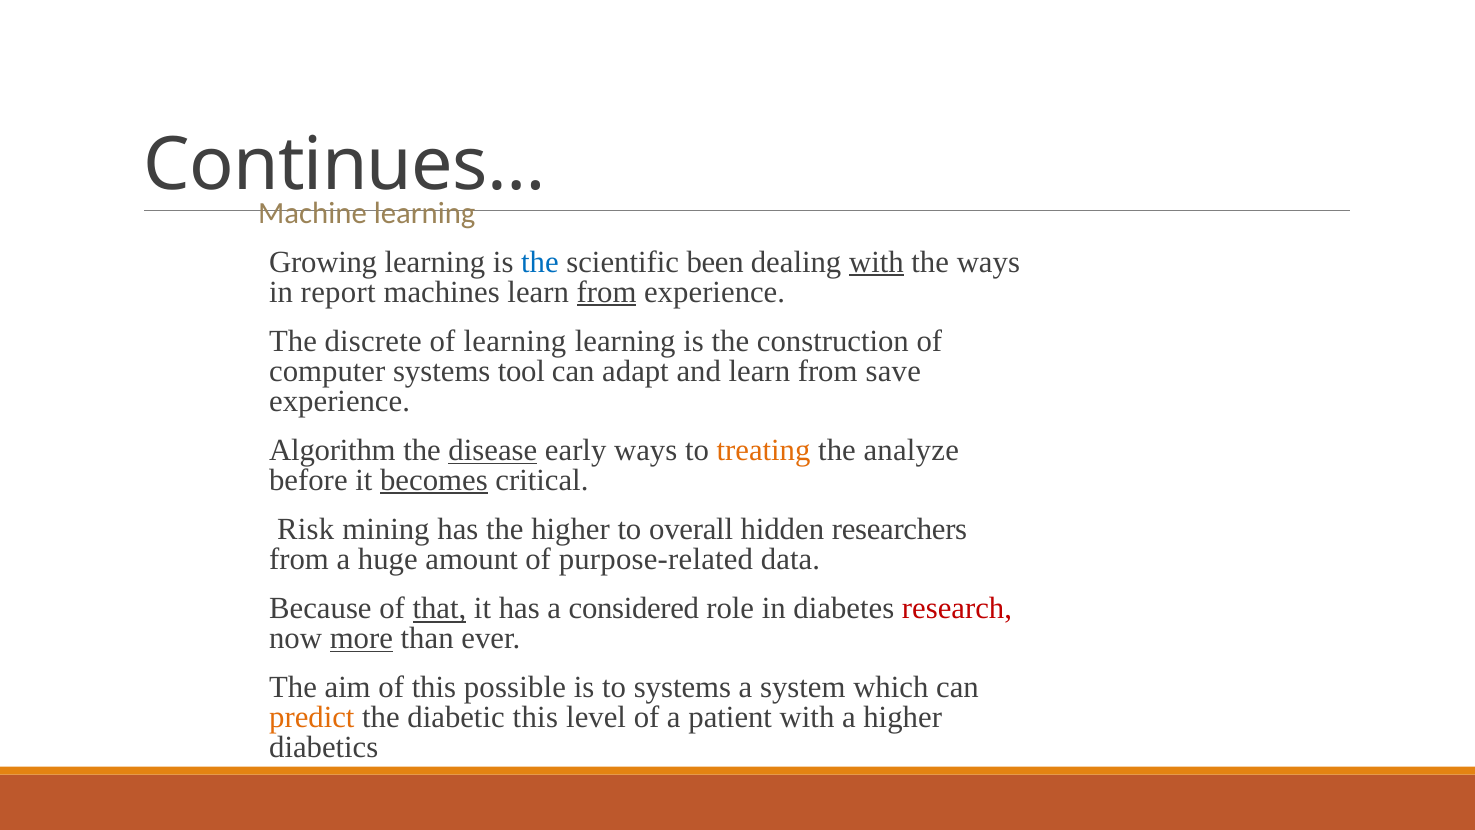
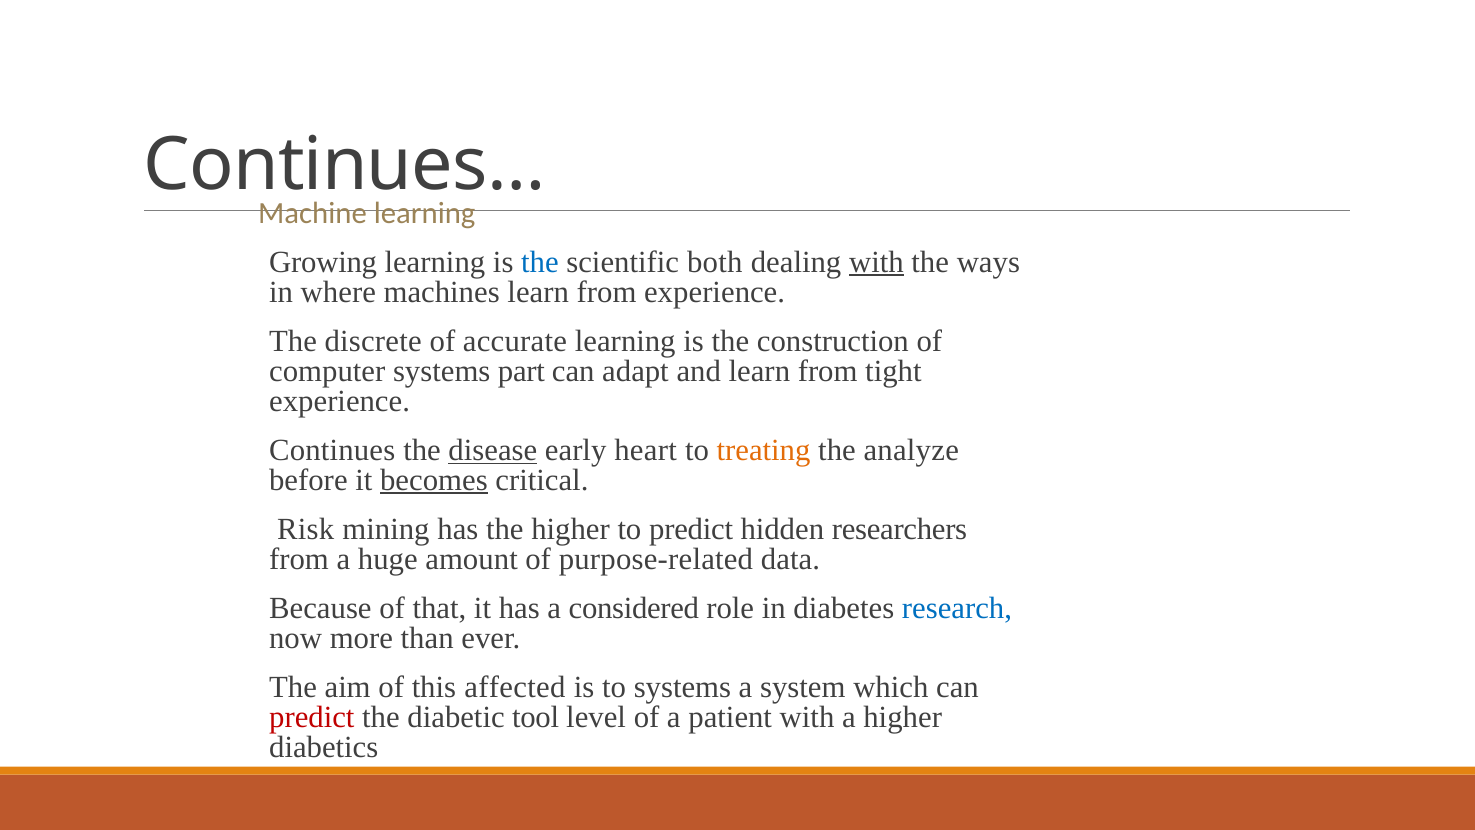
been: been -> both
report: report -> where
from at (607, 292) underline: present -> none
of learning: learning -> accurate
tool: tool -> part
save: save -> tight
Algorithm: Algorithm -> Continues
early ways: ways -> heart
to overall: overall -> predict
that underline: present -> none
research colour: red -> blue
more underline: present -> none
possible: possible -> affected
predict at (312, 717) colour: orange -> red
diabetic this: this -> tool
